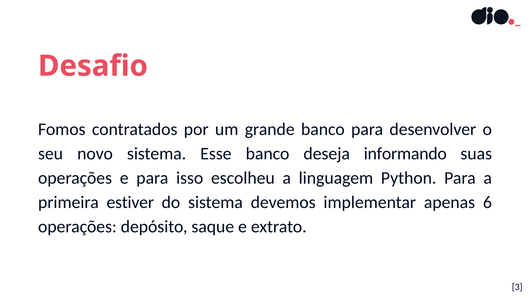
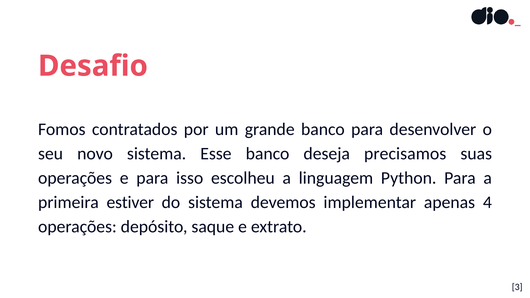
informando: informando -> precisamos
6: 6 -> 4
